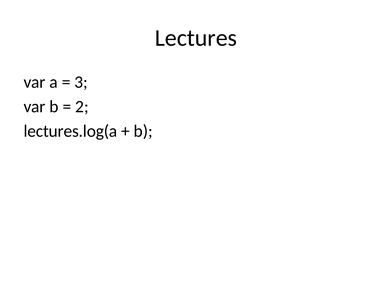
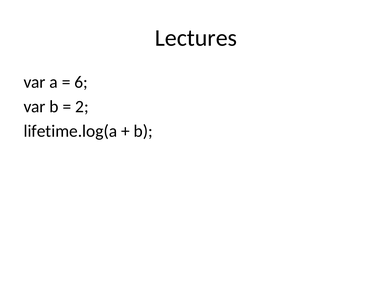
3: 3 -> 6
lectures.log(a: lectures.log(a -> lifetime.log(a
